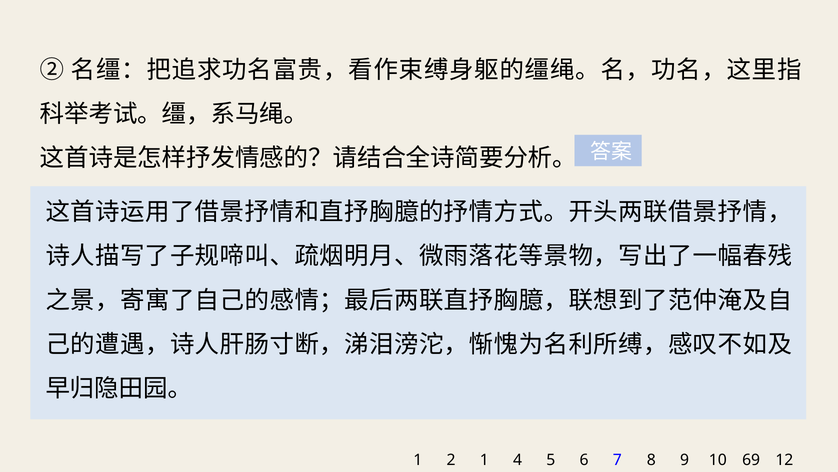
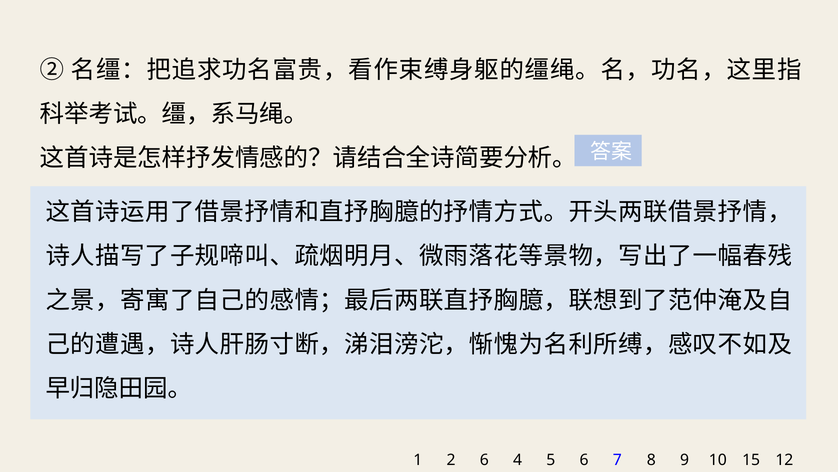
2 1: 1 -> 6
69: 69 -> 15
